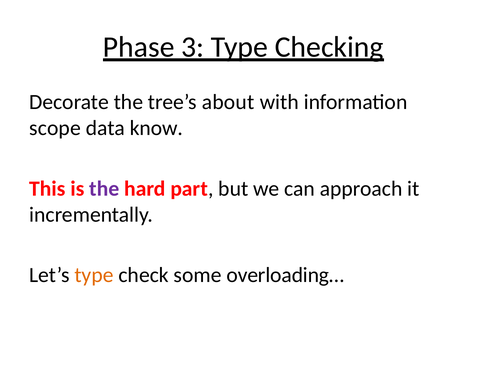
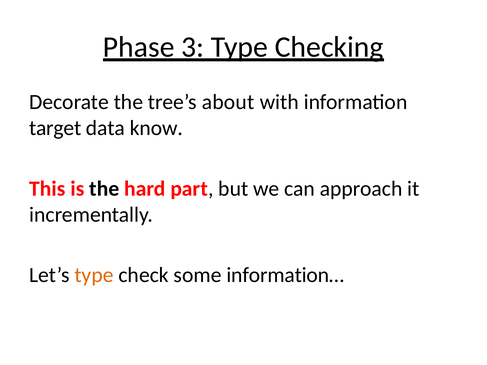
scope: scope -> target
the at (104, 189) colour: purple -> black
overloading…: overloading… -> information…
